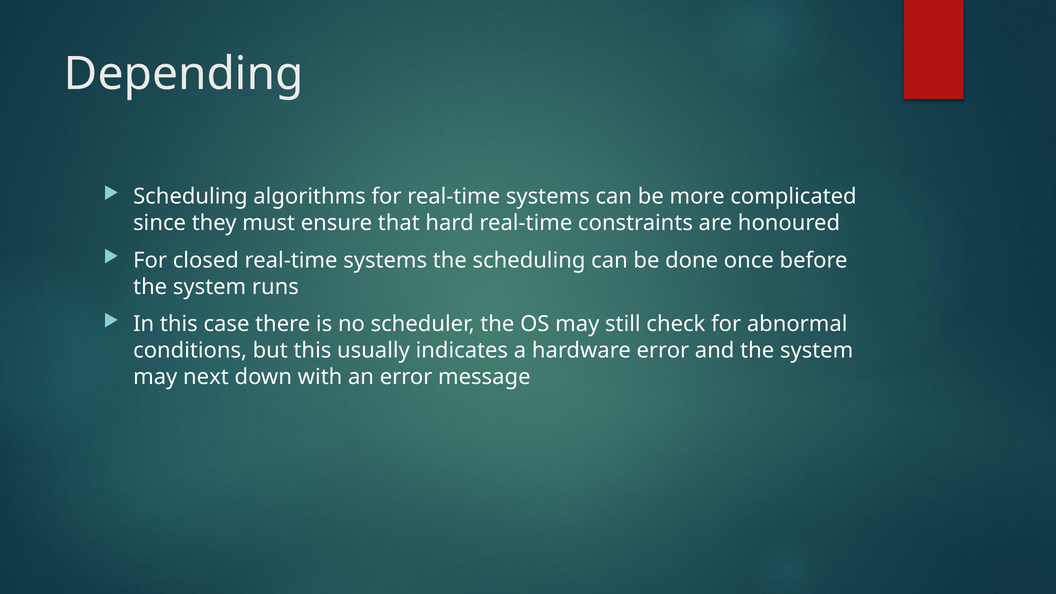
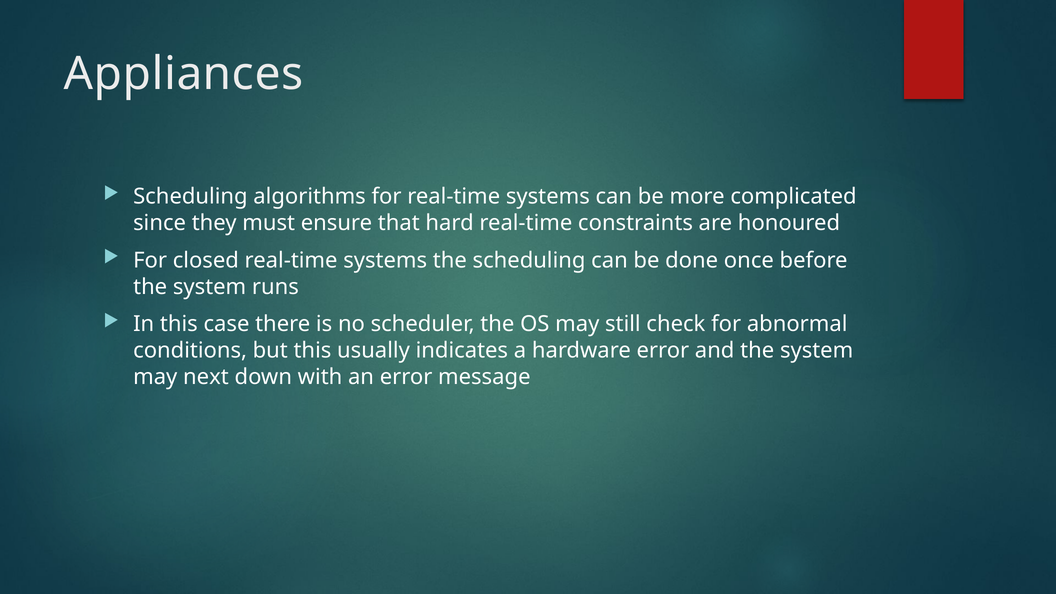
Depending: Depending -> Appliances
